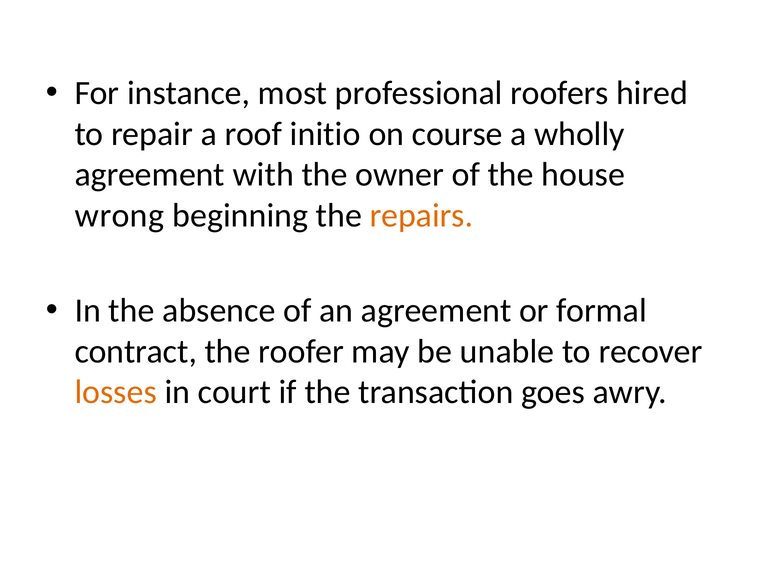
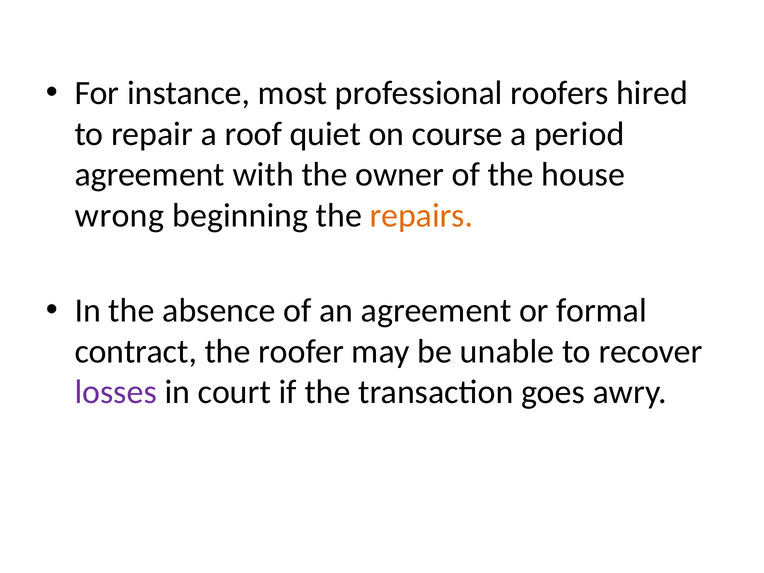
initio: initio -> quiet
wholly: wholly -> period
losses colour: orange -> purple
